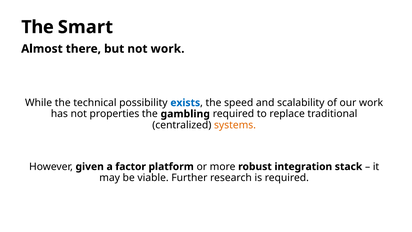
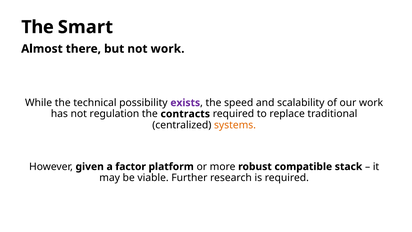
exists colour: blue -> purple
properties: properties -> regulation
gambling: gambling -> contracts
integration: integration -> compatible
